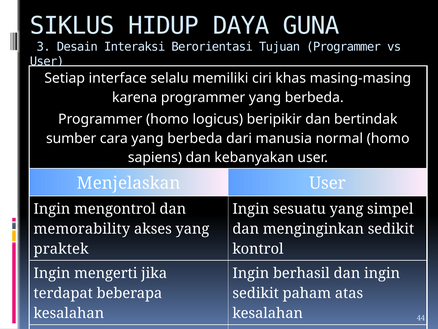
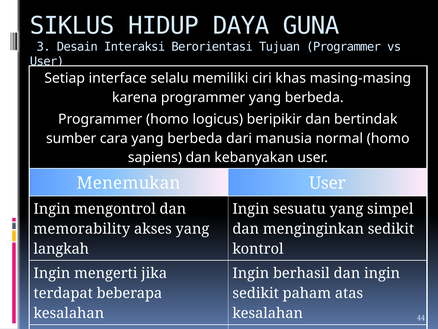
Menjelaskan: Menjelaskan -> Menemukan
praktek: praktek -> langkah
